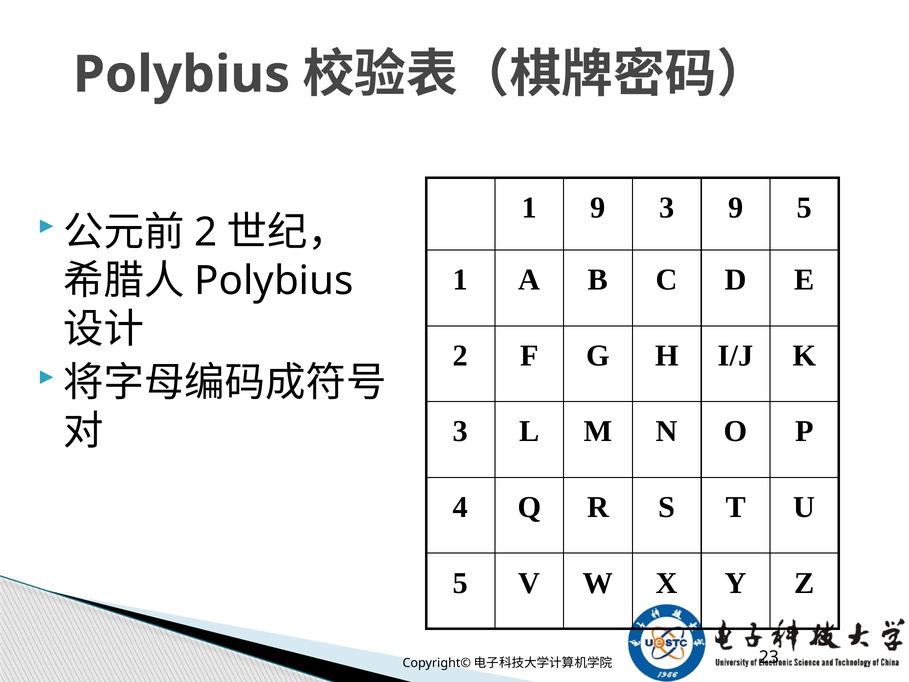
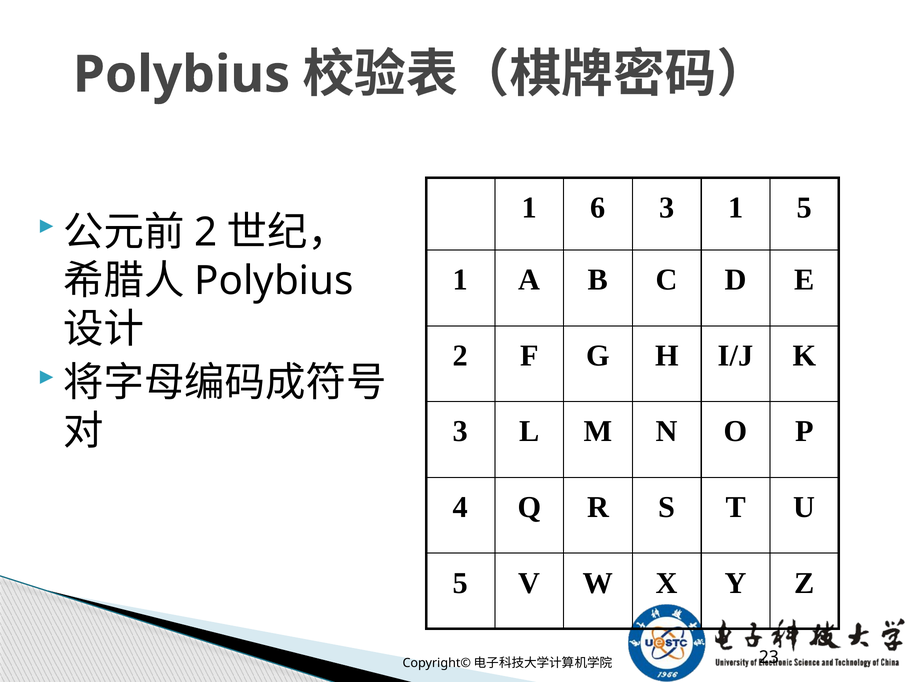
1 9: 9 -> 6
3 9: 9 -> 1
